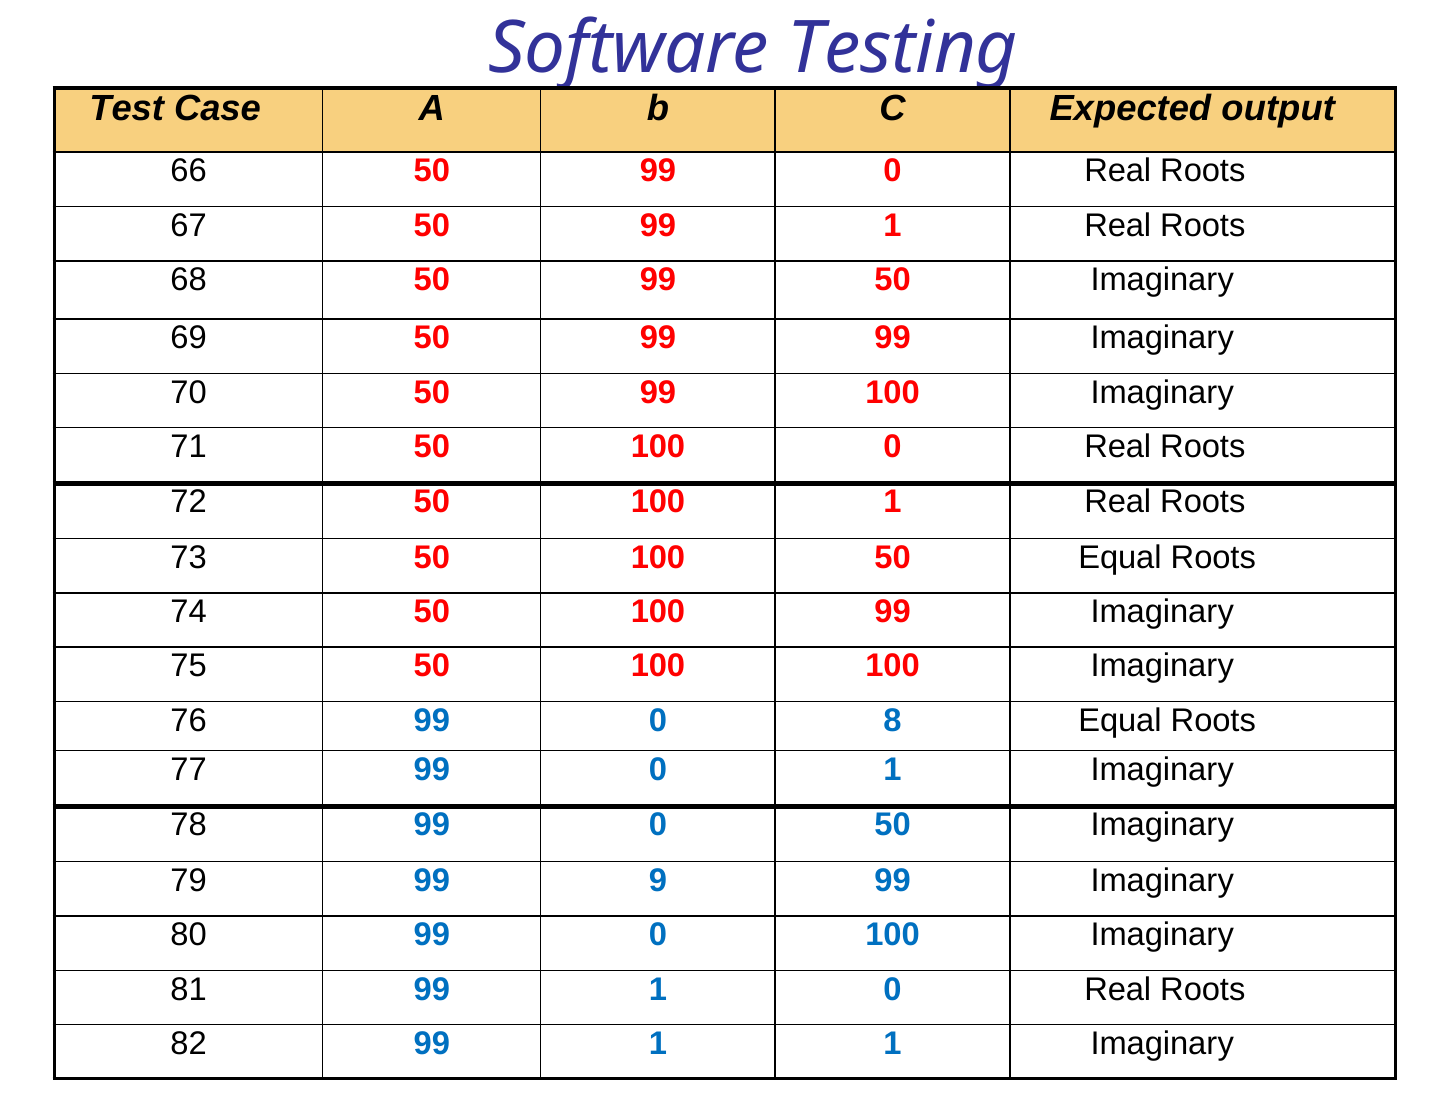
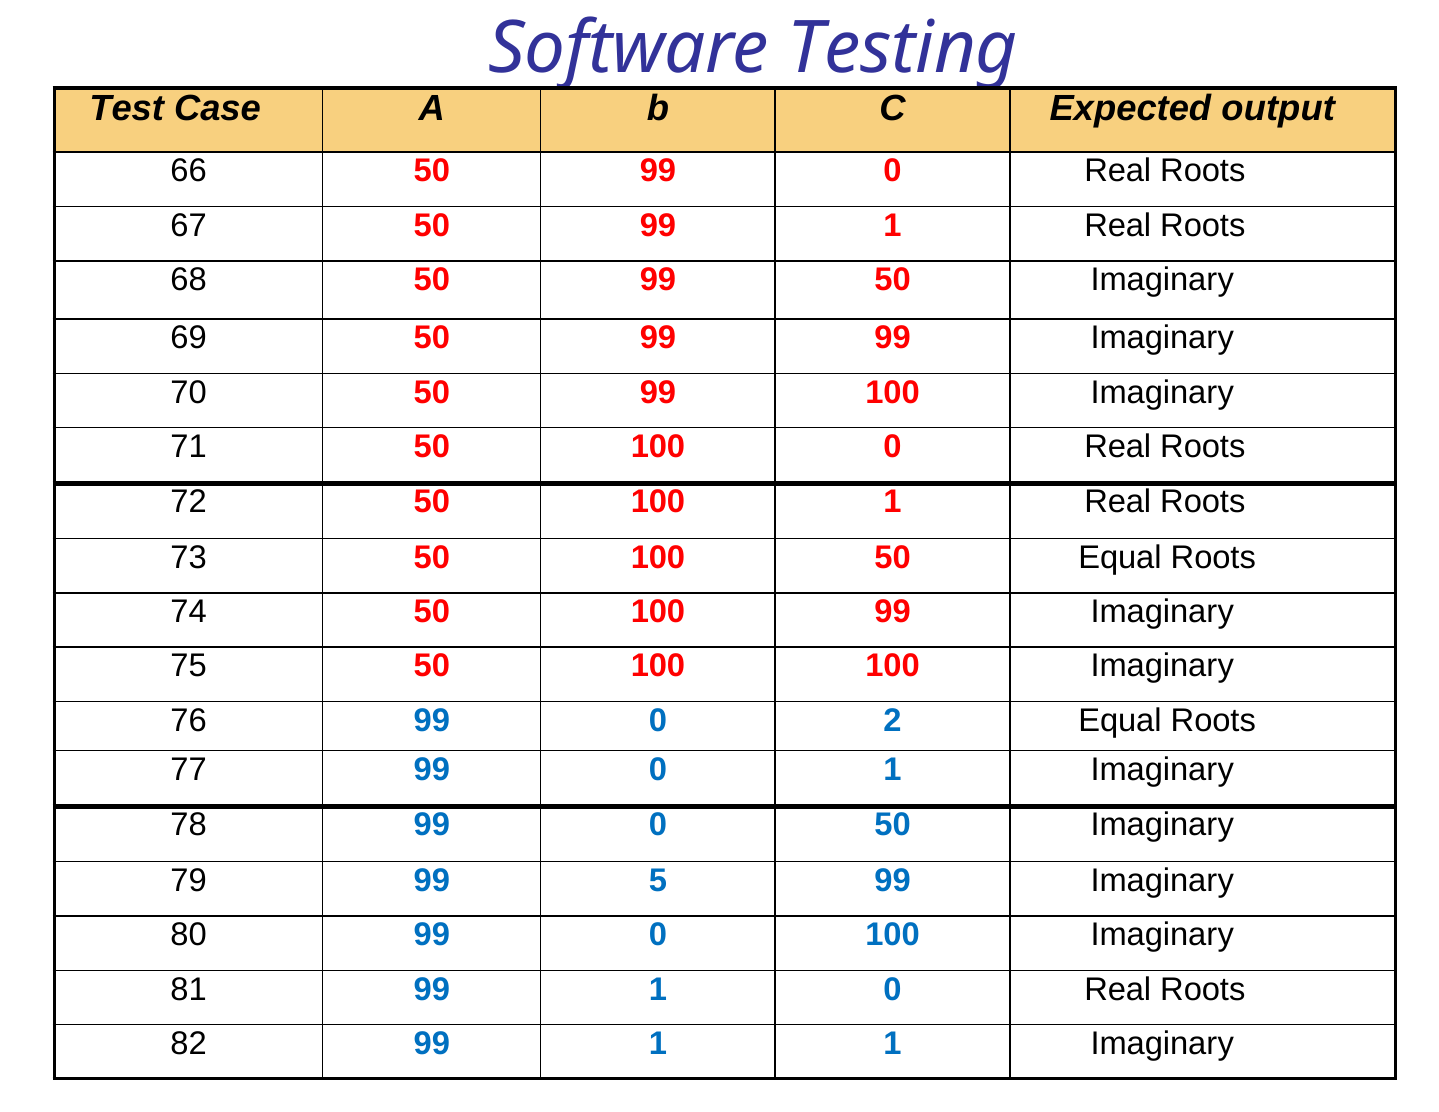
8: 8 -> 2
9: 9 -> 5
